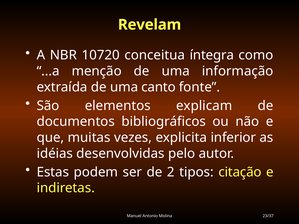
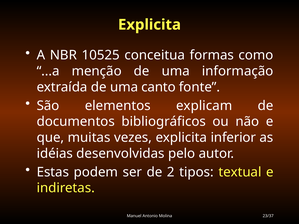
Revelam at (150, 25): Revelam -> Explicita
10720: 10720 -> 10525
íntegra: íntegra -> formas
citação: citação -> textual
